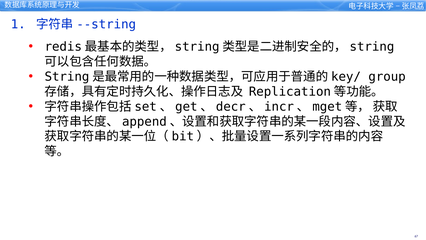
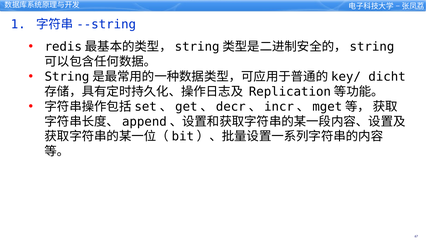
group: group -> dicht
